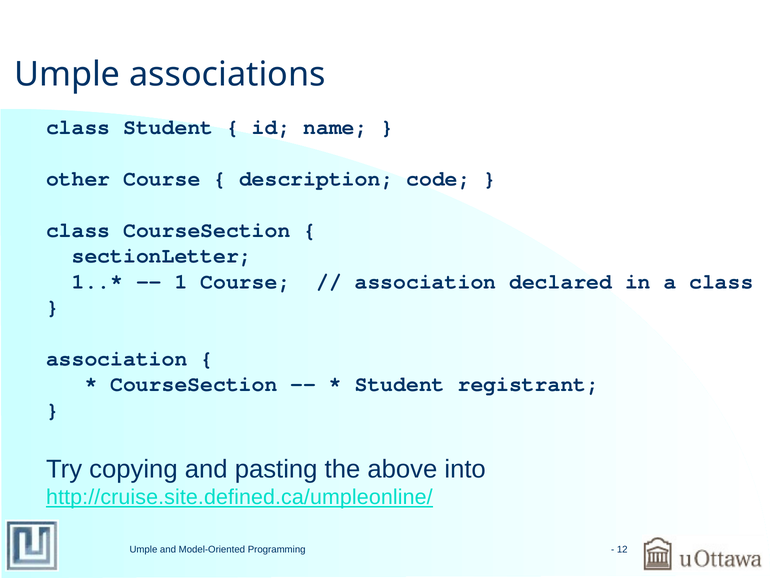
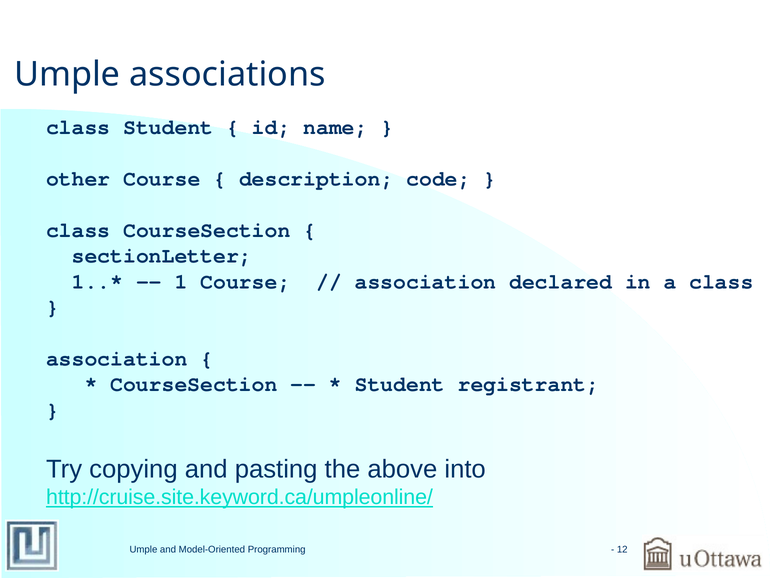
http://cruise.site.defined.ca/umpleonline/: http://cruise.site.defined.ca/umpleonline/ -> http://cruise.site.keyword.ca/umpleonline/
